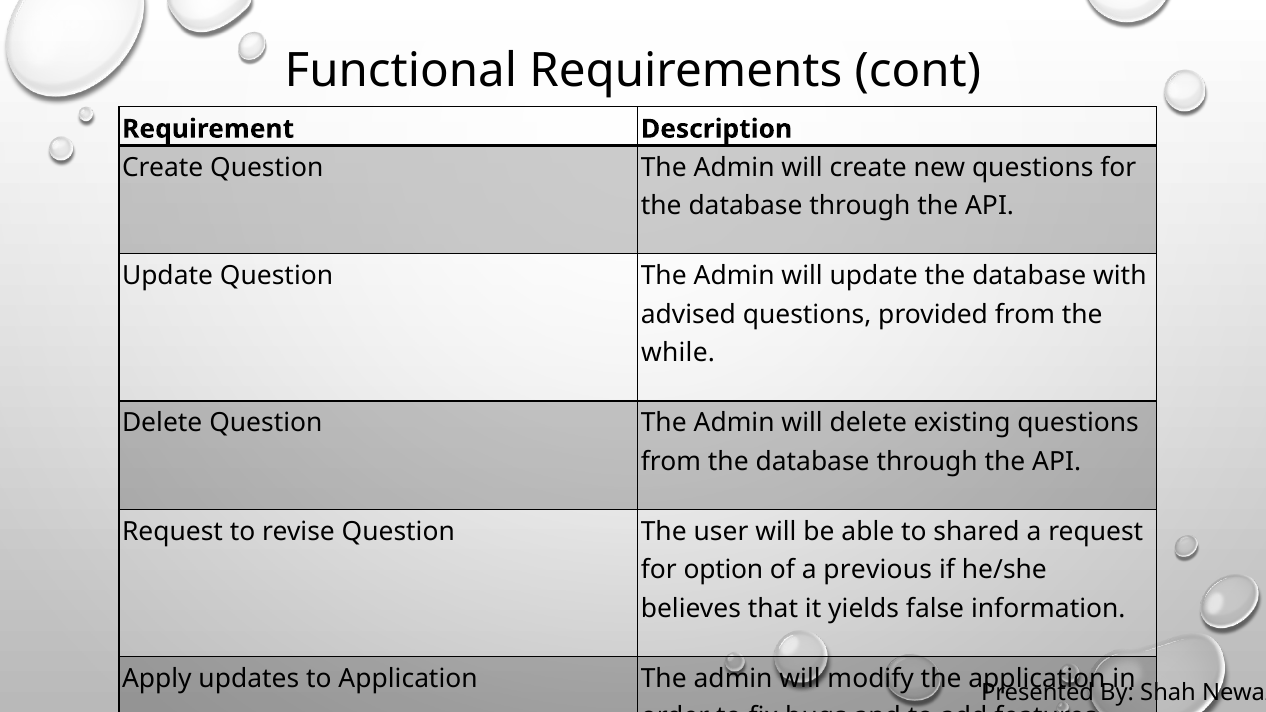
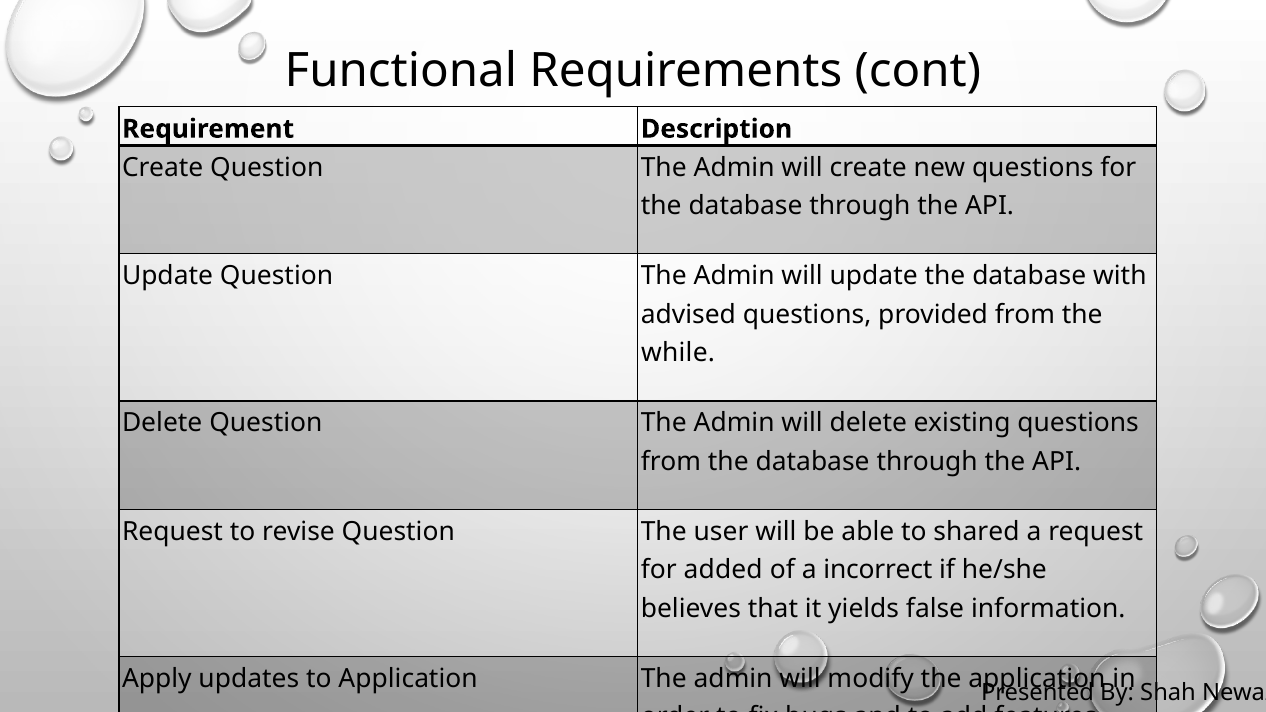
option: option -> added
previous: previous -> incorrect
